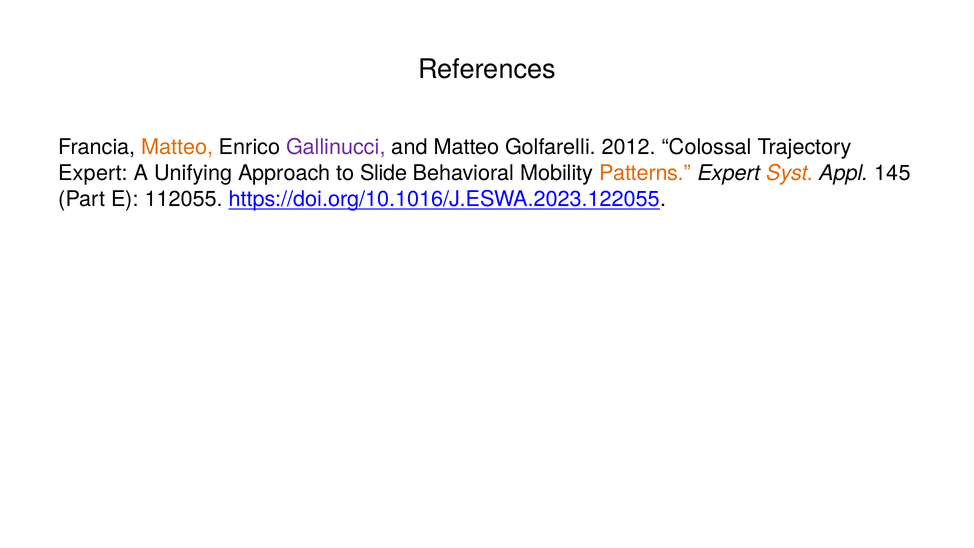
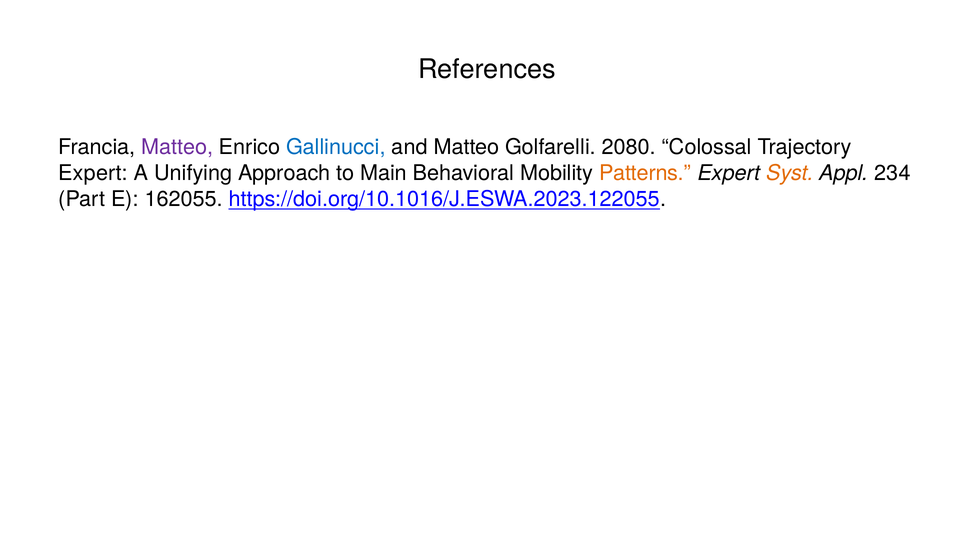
Matteo at (177, 147) colour: orange -> purple
Gallinucci colour: purple -> blue
2012: 2012 -> 2080
Slide: Slide -> Main
145: 145 -> 234
112055: 112055 -> 162055
